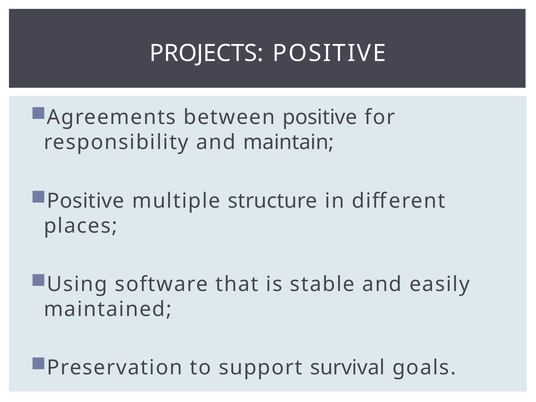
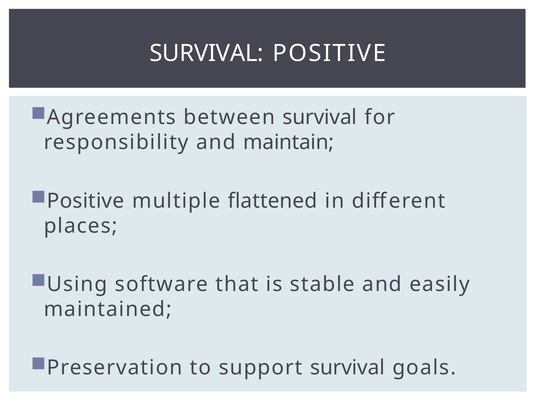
PROJECTS at (207, 53): PROJECTS -> SURVIVAL
between positive: positive -> survival
structure: structure -> flattened
